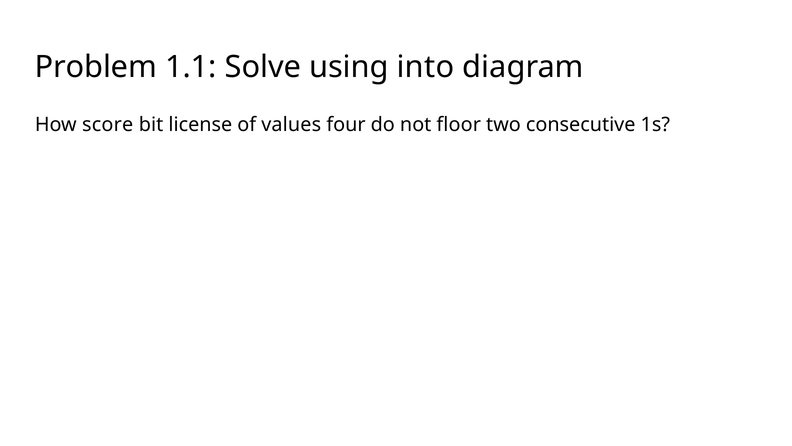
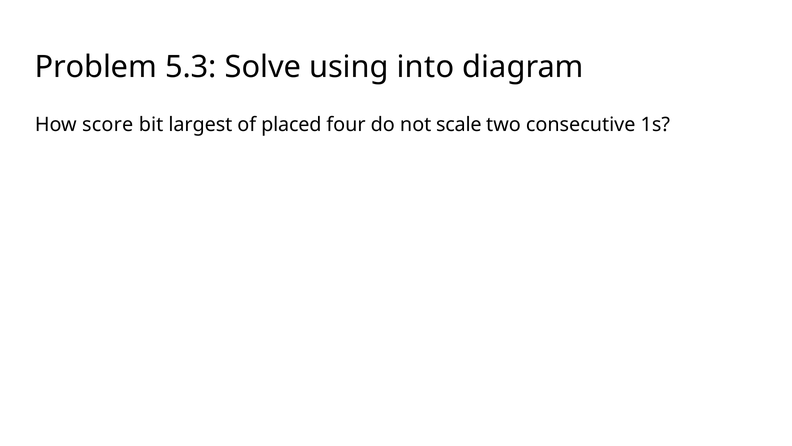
1.1: 1.1 -> 5.3
license: license -> largest
values: values -> placed
floor: floor -> scale
